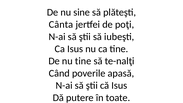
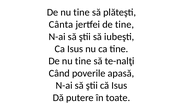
sine at (82, 12): sine -> tine
de poţi: poţi -> tine
